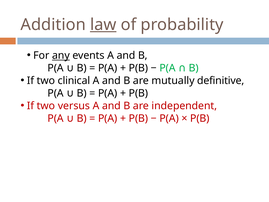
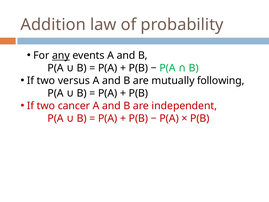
law underline: present -> none
clinical: clinical -> versus
definitive: definitive -> following
versus: versus -> cancer
